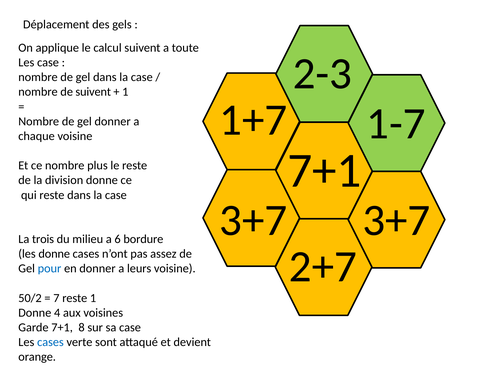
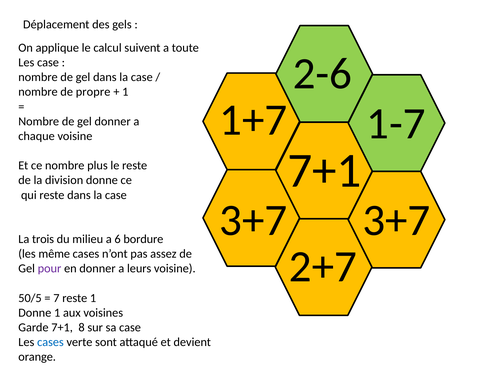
2-3: 2-3 -> 2-6
de suivent: suivent -> propre
les donne: donne -> même
pour colour: blue -> purple
50/2: 50/2 -> 50/5
Donne 4: 4 -> 1
